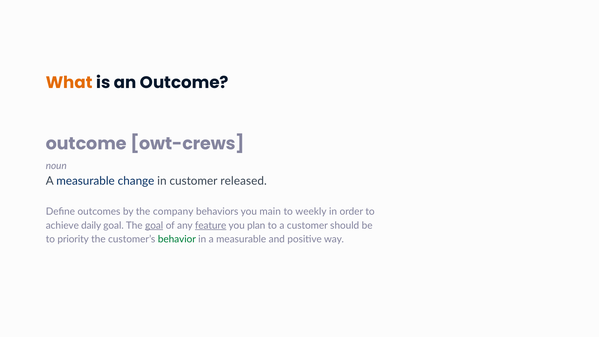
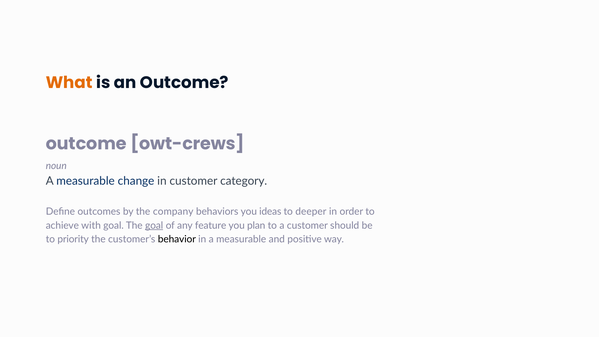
released: released -> category
main: main -> ideas
weekly: weekly -> deeper
daily: daily -> with
feature underline: present -> none
behavior colour: green -> black
